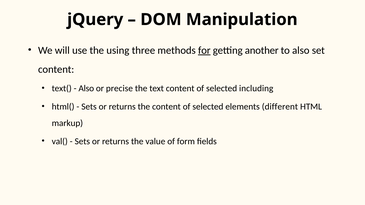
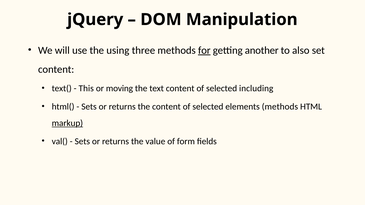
Also at (86, 89): Also -> This
precise: precise -> moving
elements different: different -> methods
markup underline: none -> present
